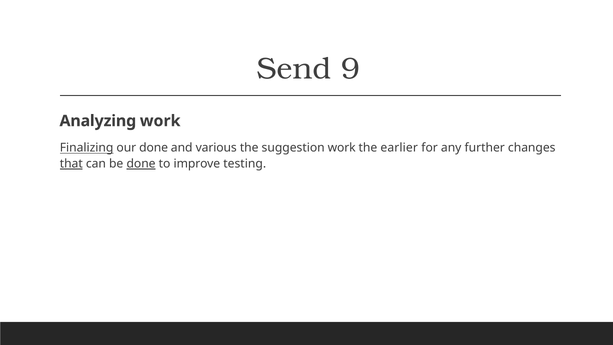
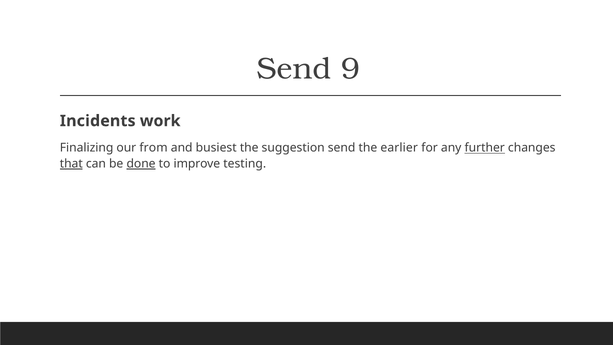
Analyzing: Analyzing -> Incidents
Finalizing underline: present -> none
our done: done -> from
various: various -> busiest
suggestion work: work -> send
further underline: none -> present
